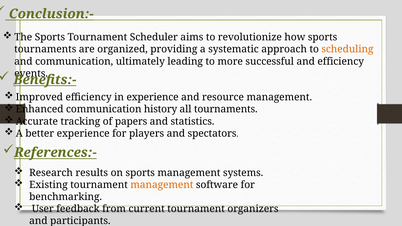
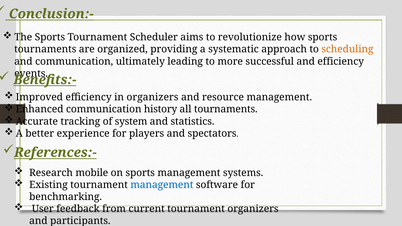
in experience: experience -> organizers
papers: papers -> system
results: results -> mobile
management at (162, 185) colour: orange -> blue
